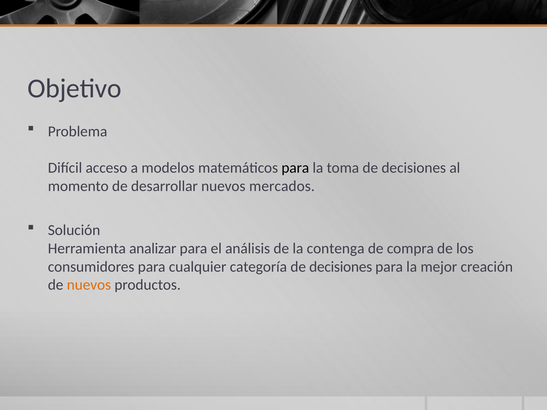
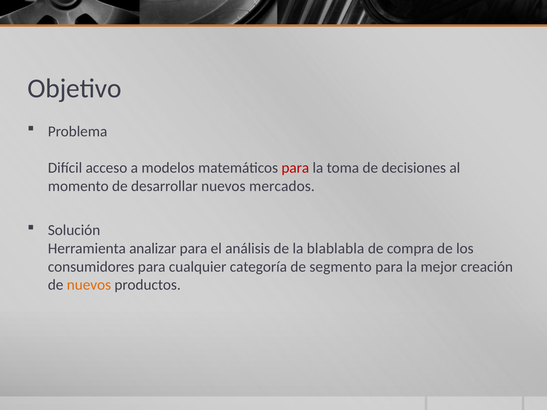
para at (295, 168) colour: black -> red
contenga: contenga -> blablabla
categoría de decisiones: decisiones -> segmento
